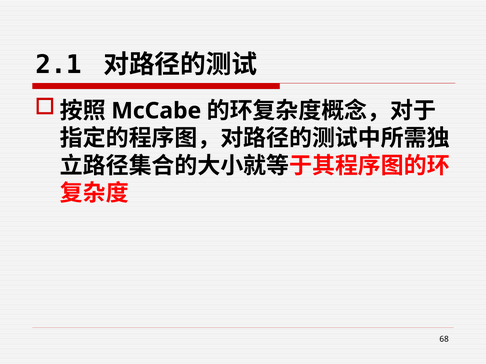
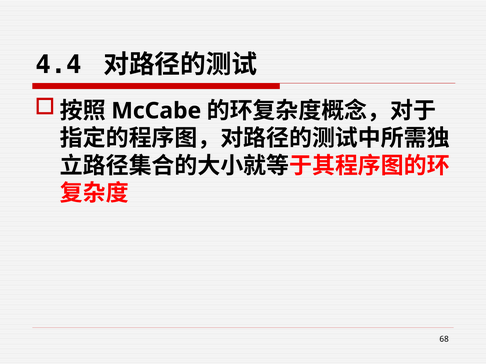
2.1: 2.1 -> 4.4
